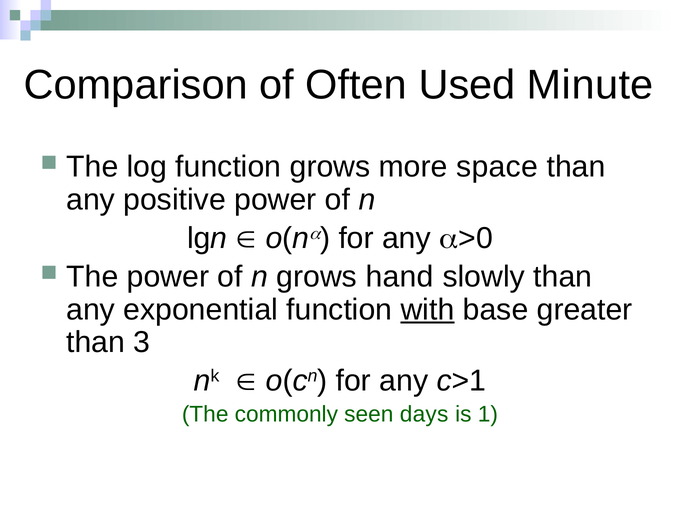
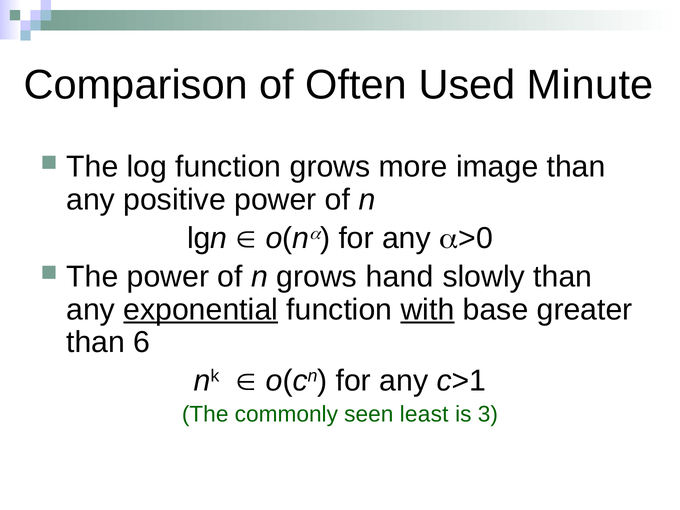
space: space -> image
exponential underline: none -> present
3: 3 -> 6
days: days -> least
1: 1 -> 3
